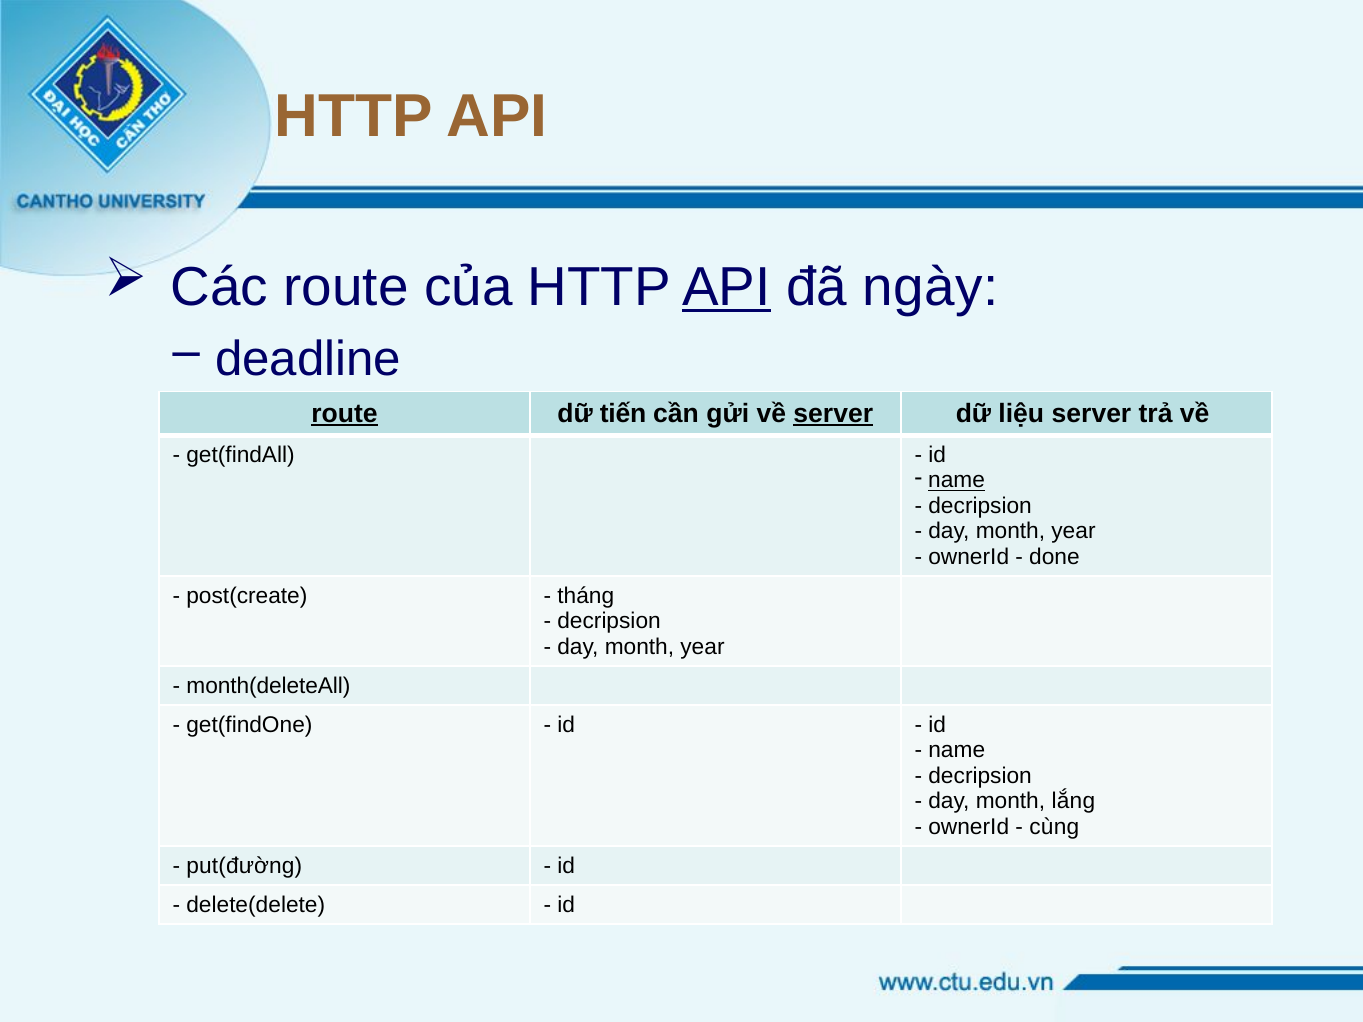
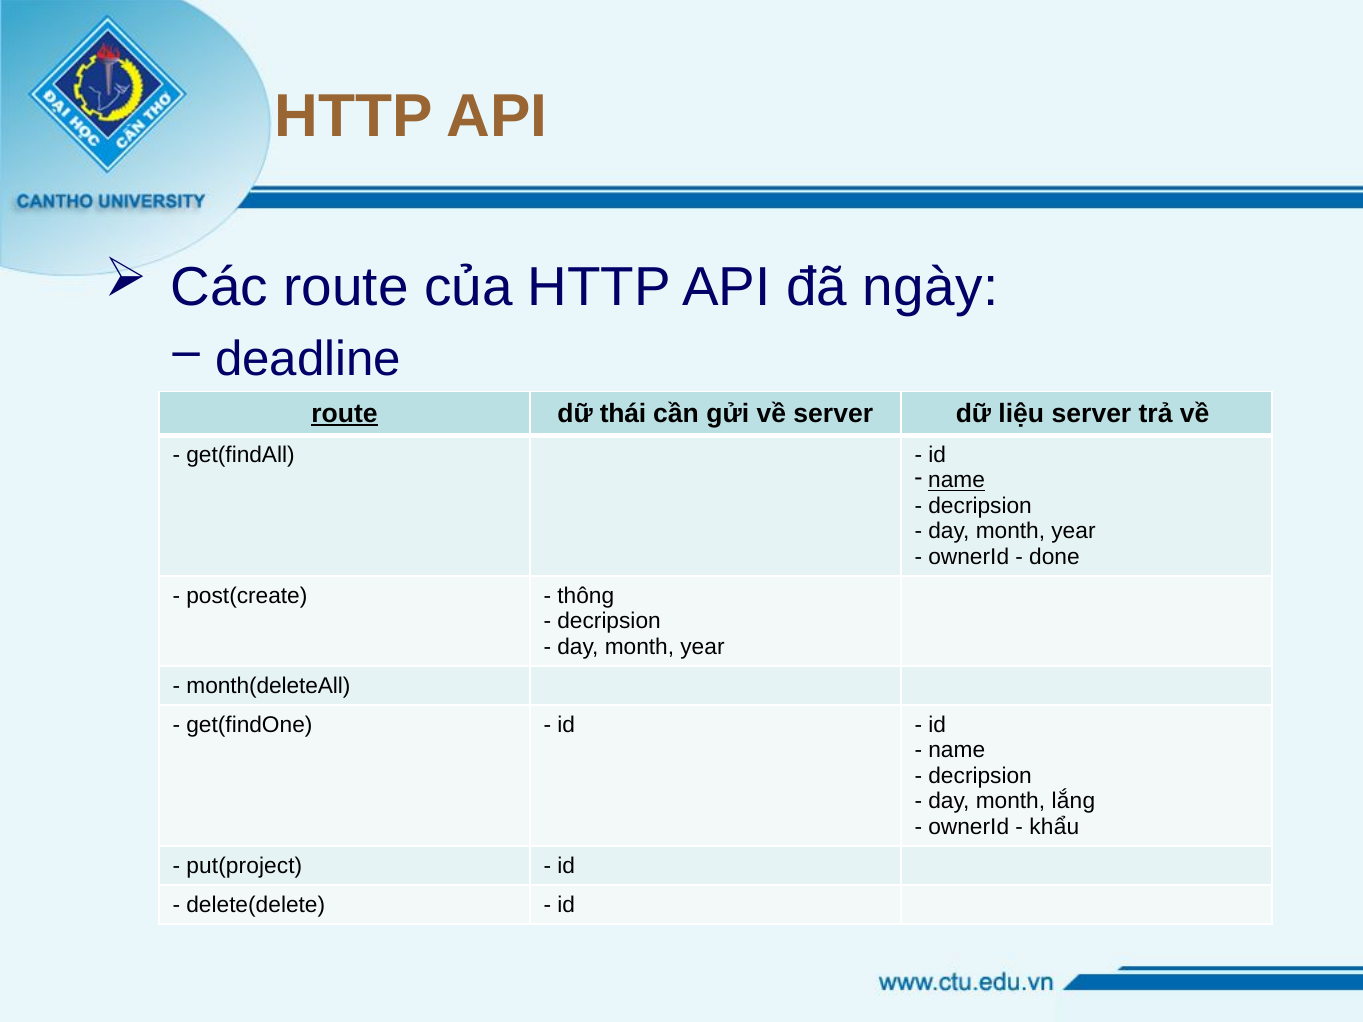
API at (727, 287) underline: present -> none
tiến: tiến -> thái
server at (833, 414) underline: present -> none
tháng: tháng -> thông
cùng: cùng -> khẩu
put(đường: put(đường -> put(project
